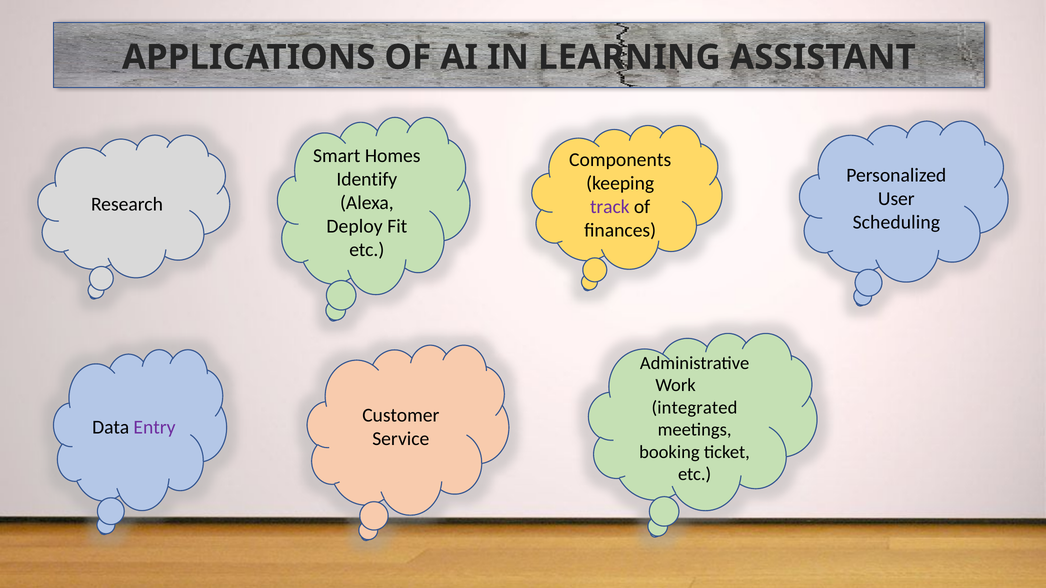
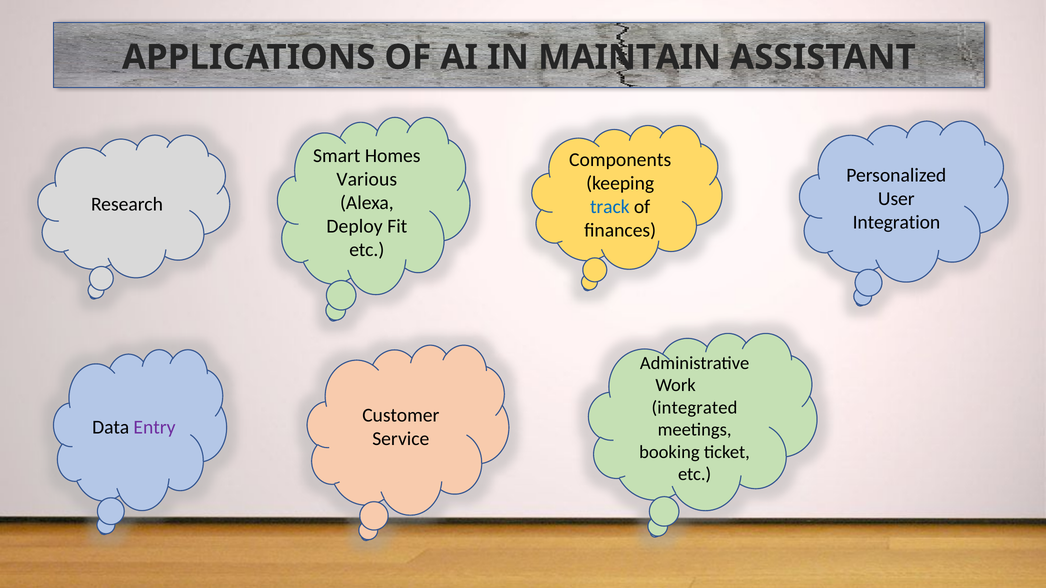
LEARNING: LEARNING -> MAINTAIN
Identify: Identify -> Various
track colour: purple -> blue
Scheduling: Scheduling -> Integration
